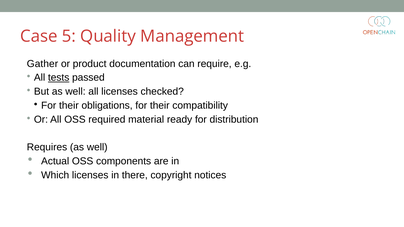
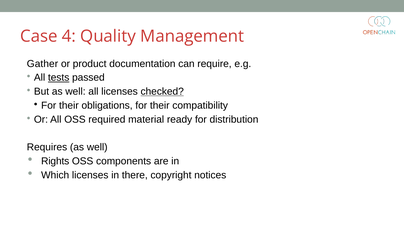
5: 5 -> 4
checked underline: none -> present
Actual: Actual -> Rights
